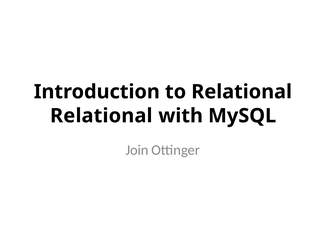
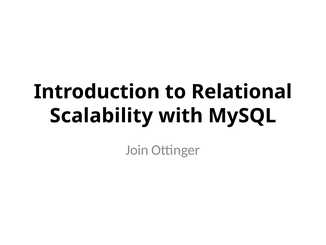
Relational at (101, 116): Relational -> Scalability
